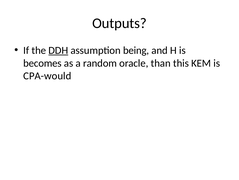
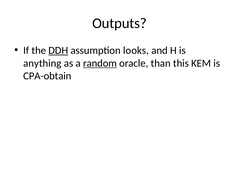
being: being -> looks
becomes: becomes -> anything
random underline: none -> present
CPA-would: CPA-would -> CPA-obtain
